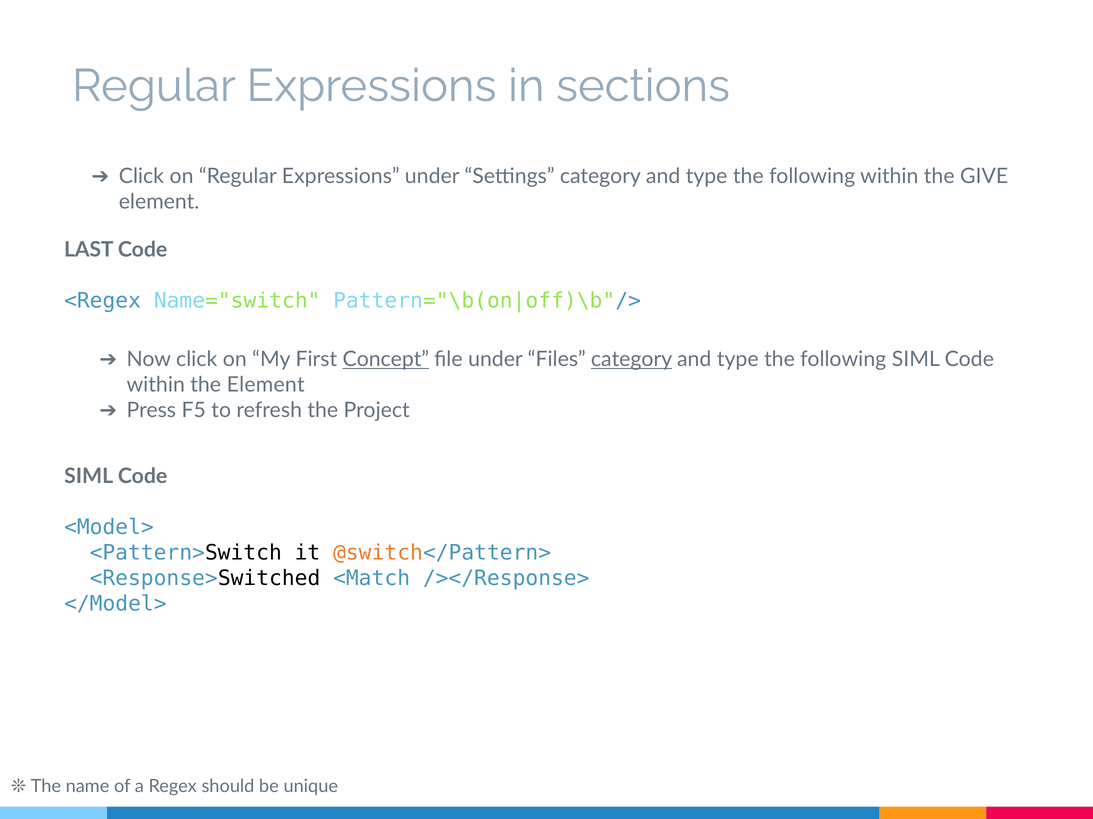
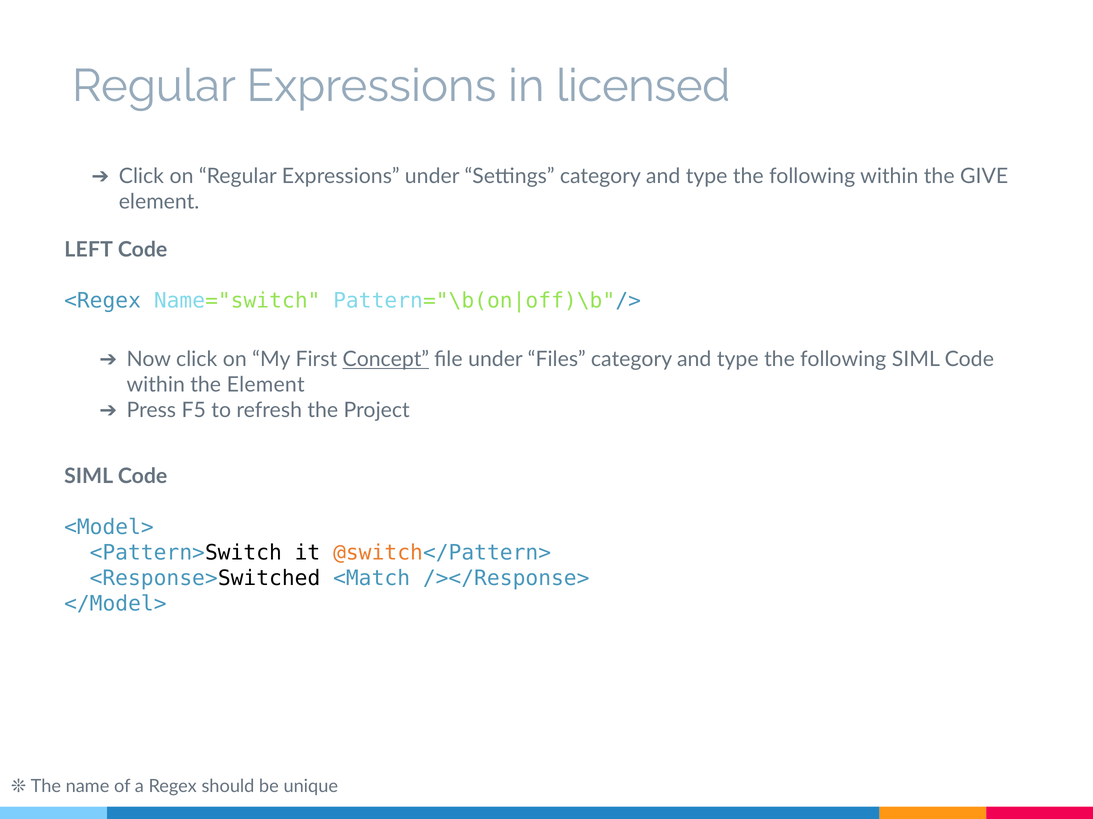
sections: sections -> licensed
LAST: LAST -> LEFT
category at (632, 360) underline: present -> none
